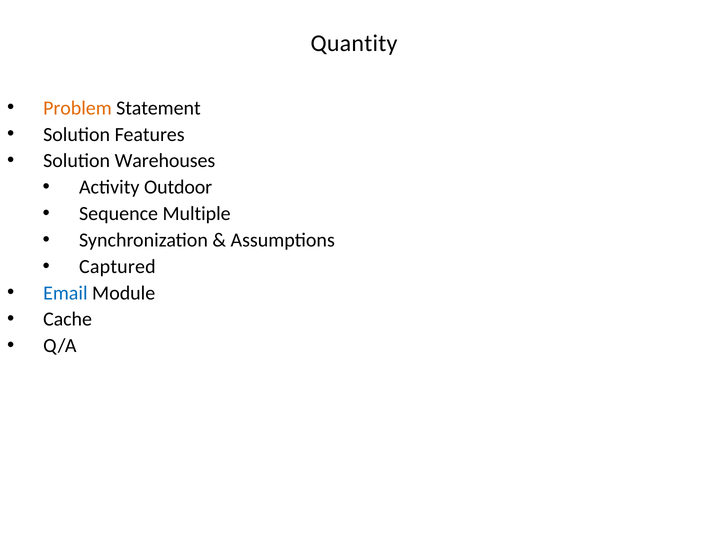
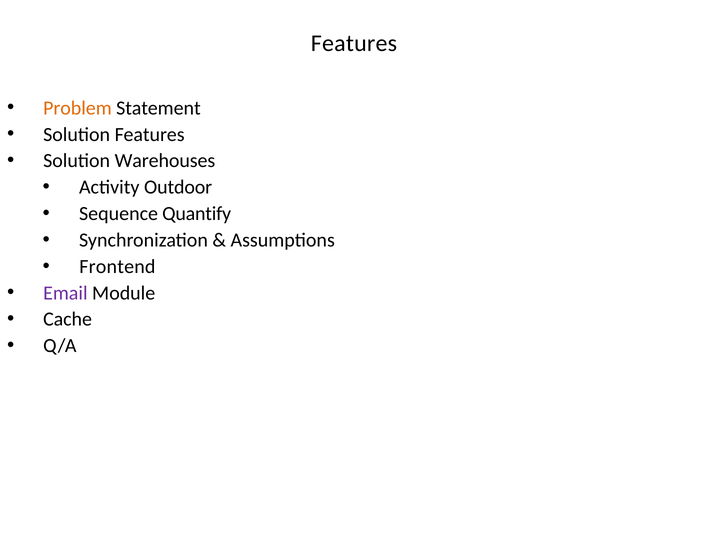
Quantity at (354, 43): Quantity -> Features
Multiple: Multiple -> Quantify
Captured: Captured -> Frontend
Email colour: blue -> purple
